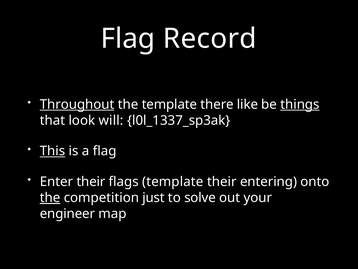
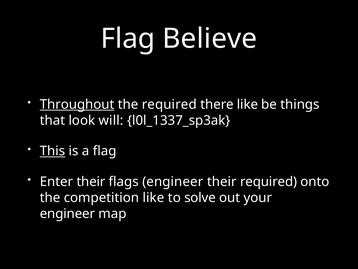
Record: Record -> Believe
the template: template -> required
things underline: present -> none
flags template: template -> engineer
their entering: entering -> required
the at (50, 197) underline: present -> none
competition just: just -> like
